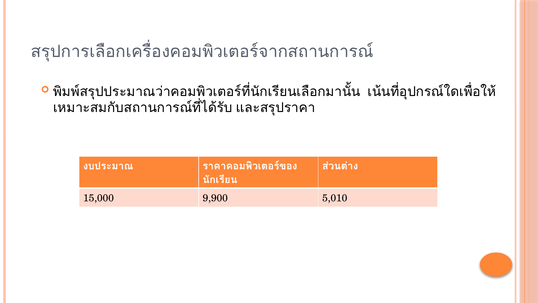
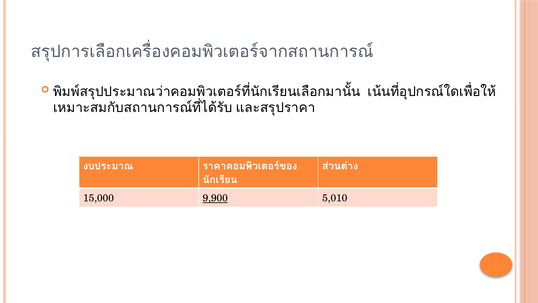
9,900 underline: none -> present
